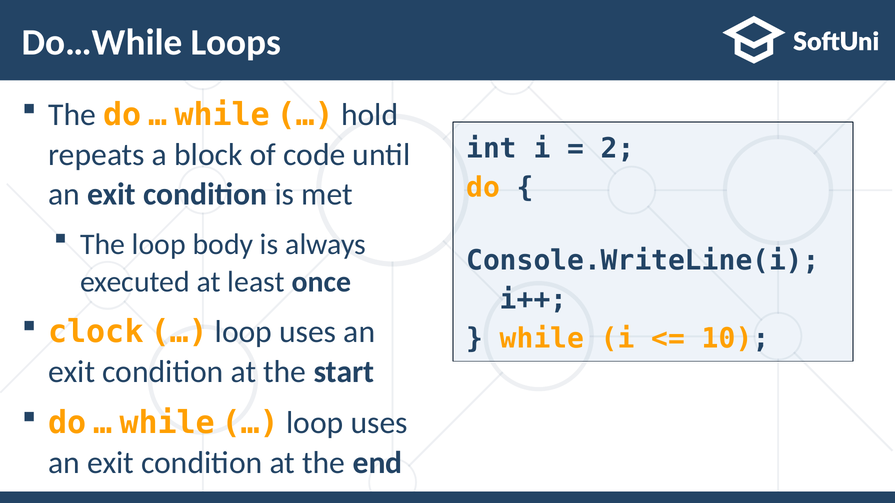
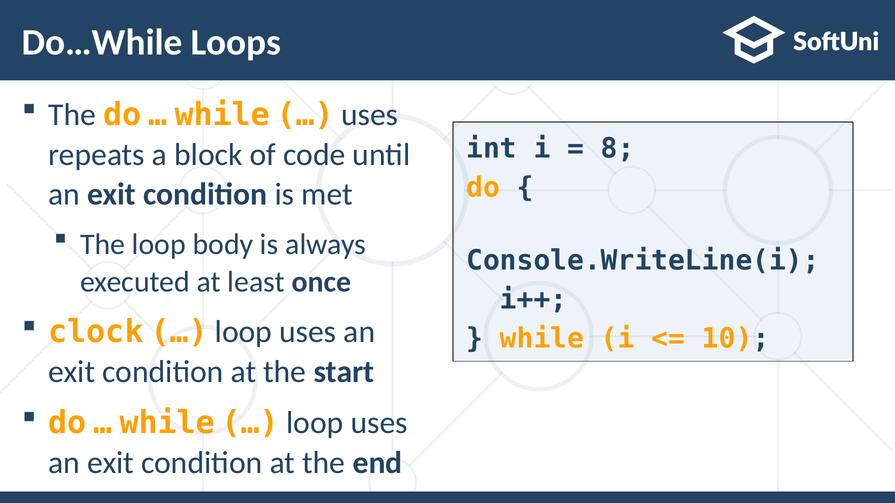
hold at (370, 115): hold -> uses
2: 2 -> 8
